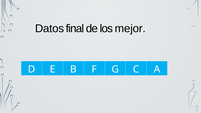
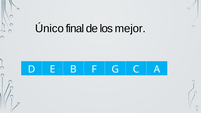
Datos: Datos -> Único
